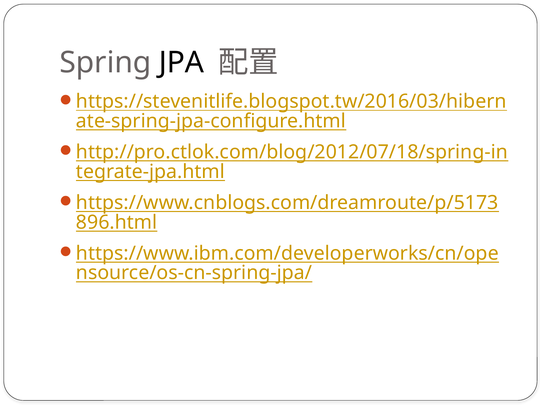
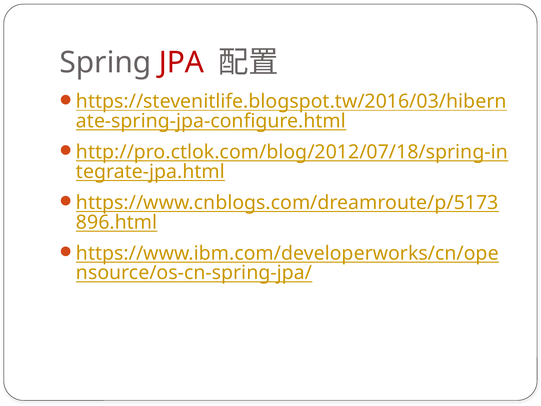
JPA colour: black -> red
